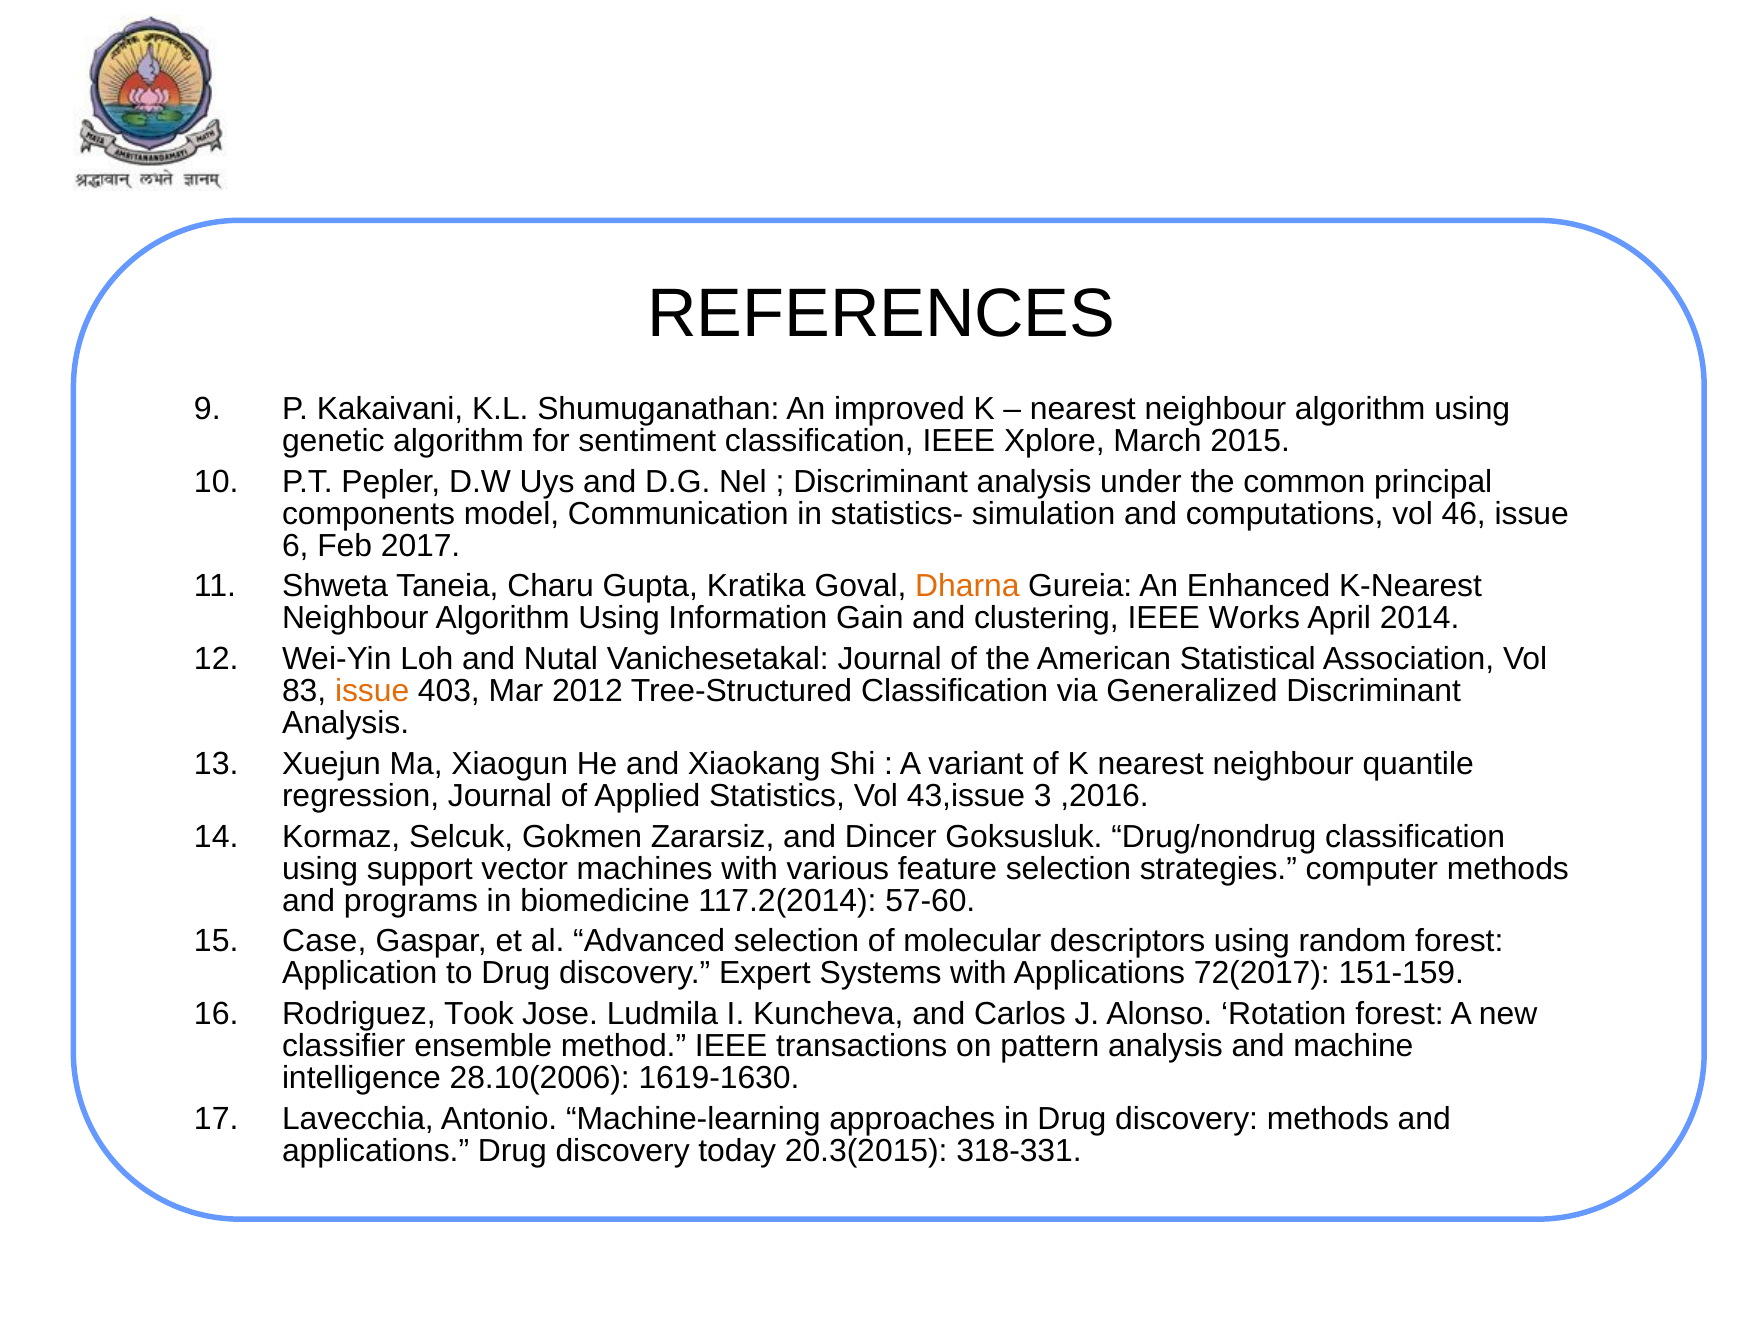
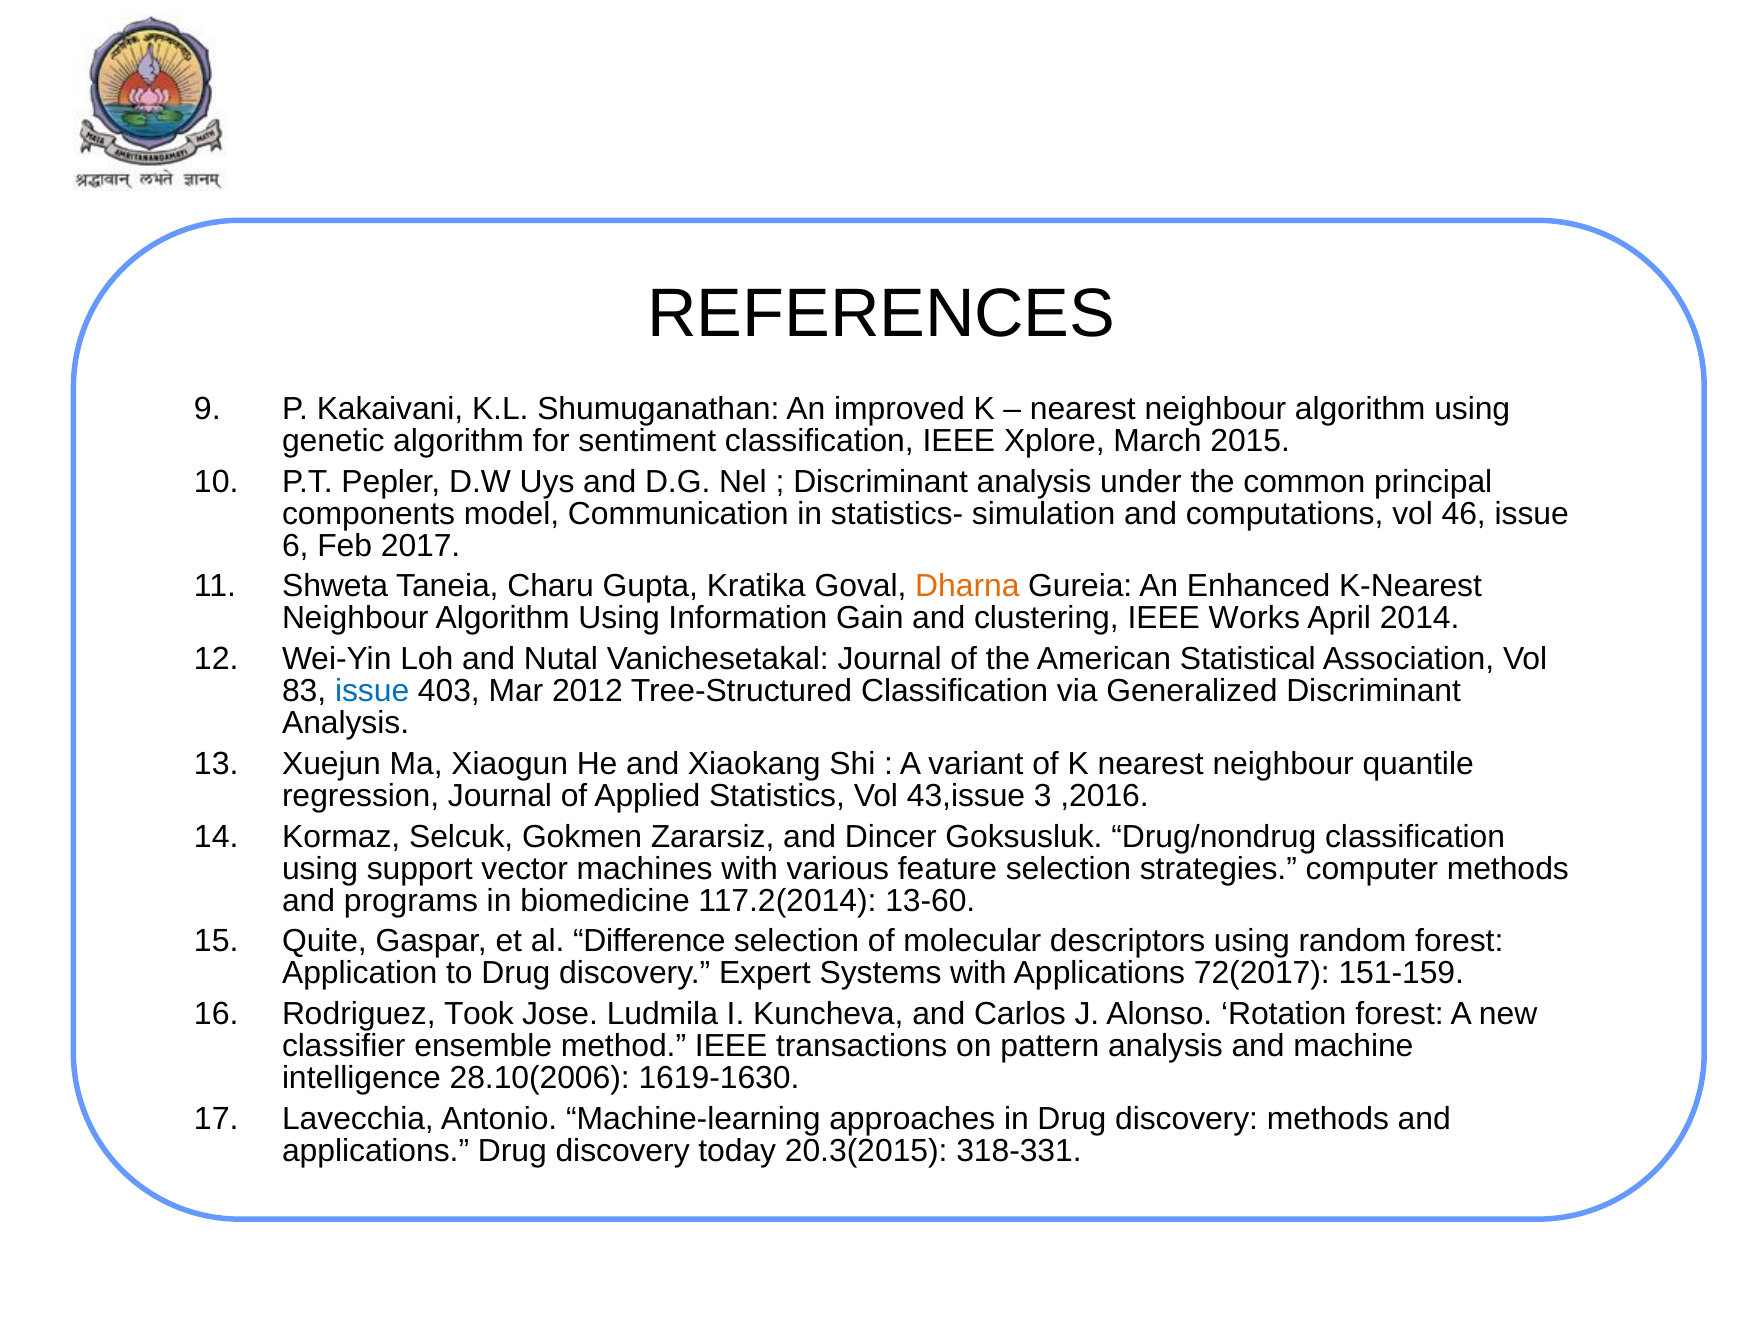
issue at (372, 691) colour: orange -> blue
57-60: 57-60 -> 13-60
Case: Case -> Quite
Advanced: Advanced -> Difference
